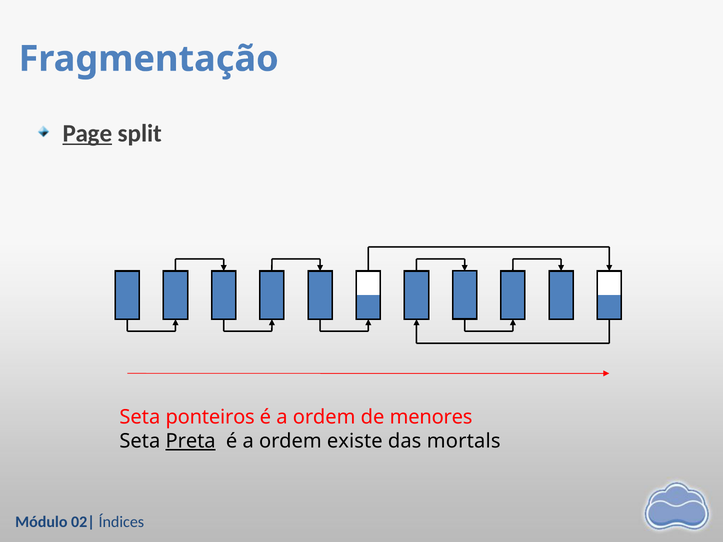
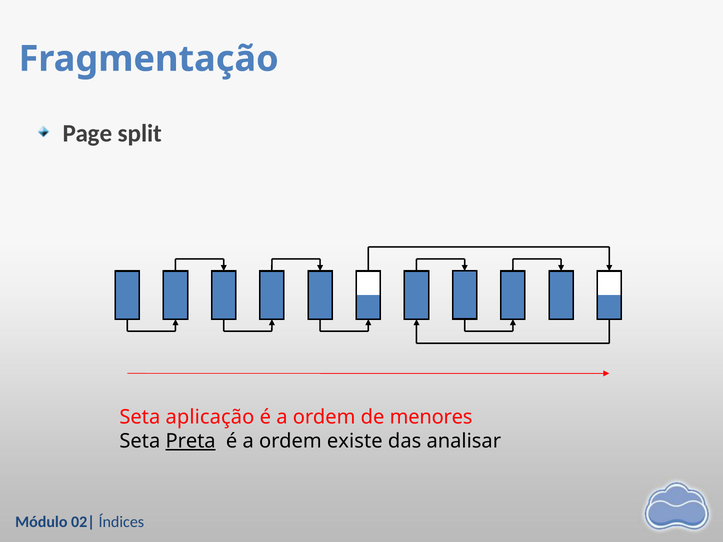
Page underline: present -> none
ponteiros: ponteiros -> aplicação
mortals: mortals -> analisar
